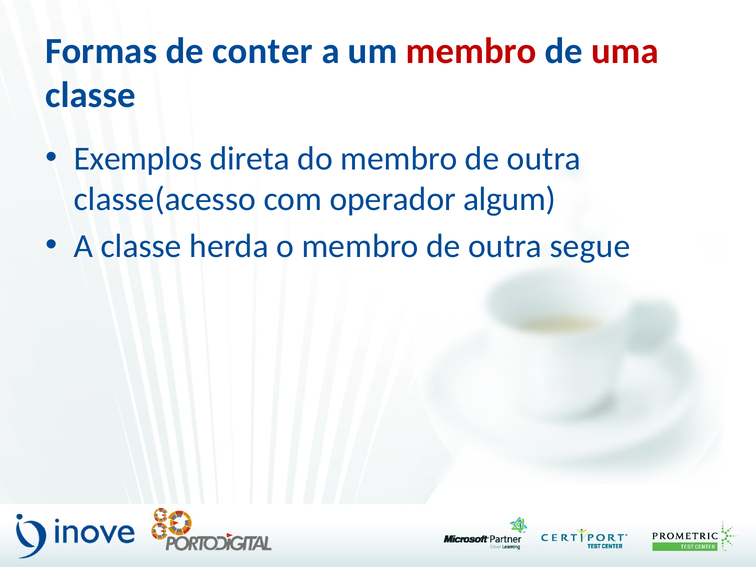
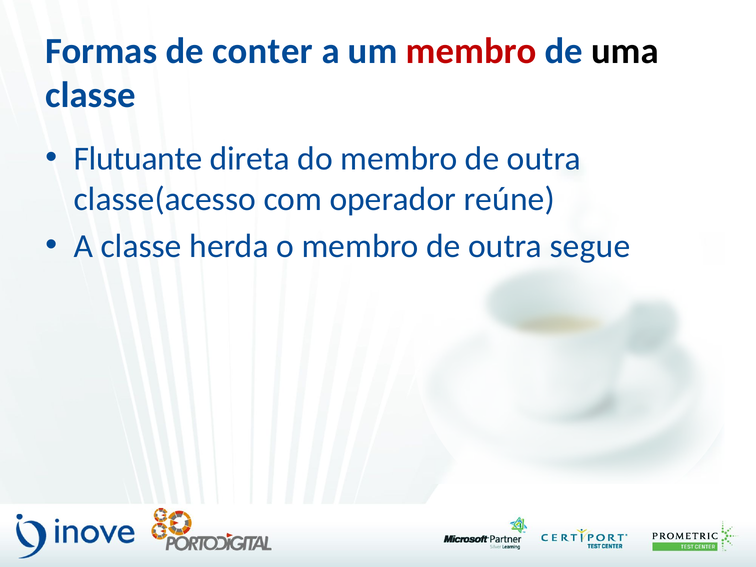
uma colour: red -> black
Exemplos: Exemplos -> Flutuante
algum: algum -> reúne
